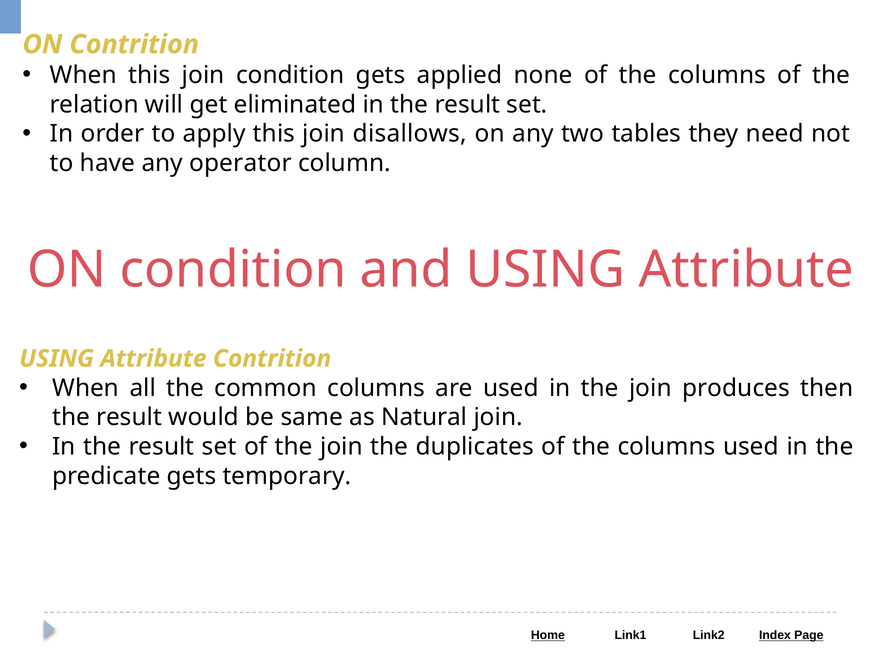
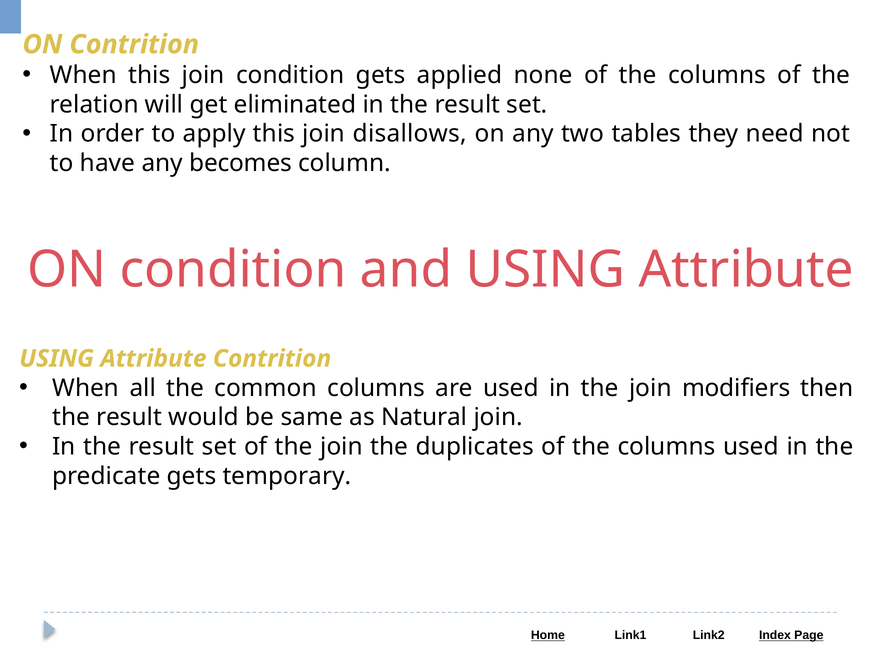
operator: operator -> becomes
produces: produces -> modifiers
